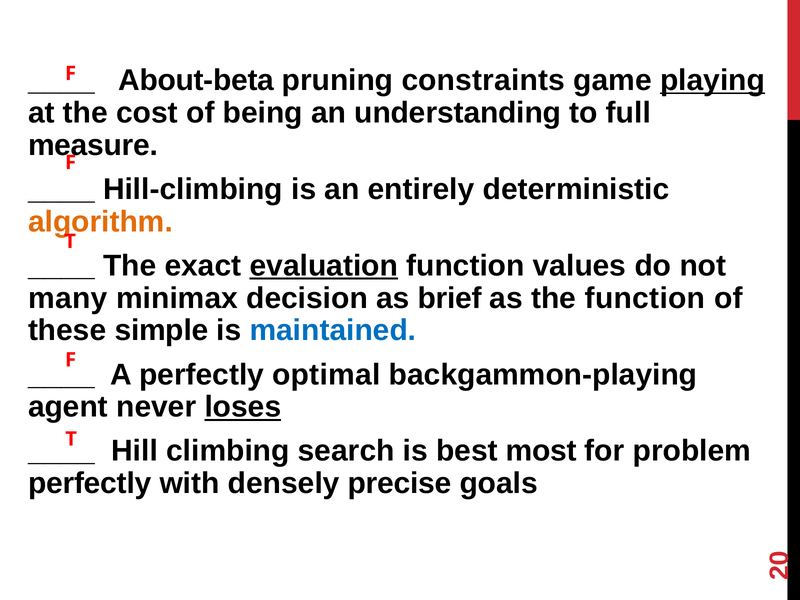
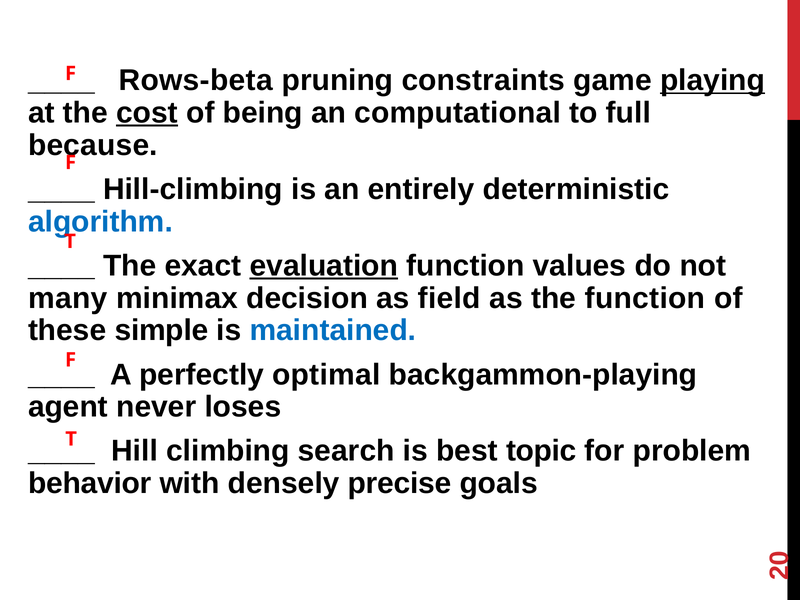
About-beta: About-beta -> Rows-beta
cost underline: none -> present
understanding: understanding -> computational
measure: measure -> because
algorithm colour: orange -> blue
brief: brief -> field
loses underline: present -> none
most: most -> topic
perfectly at (90, 484): perfectly -> behavior
